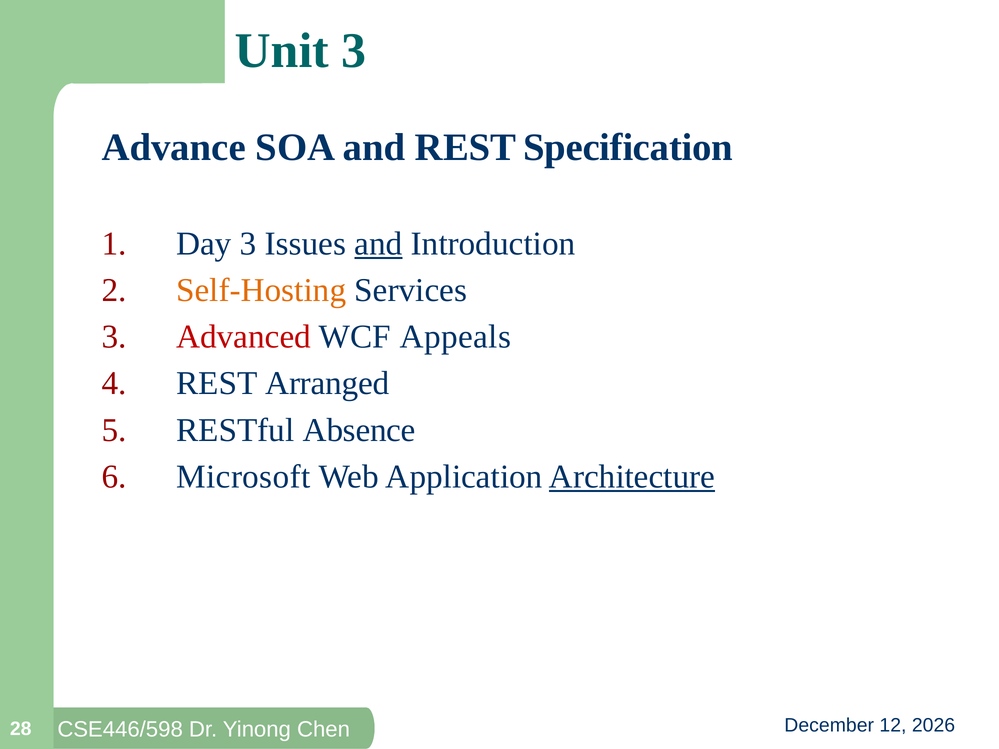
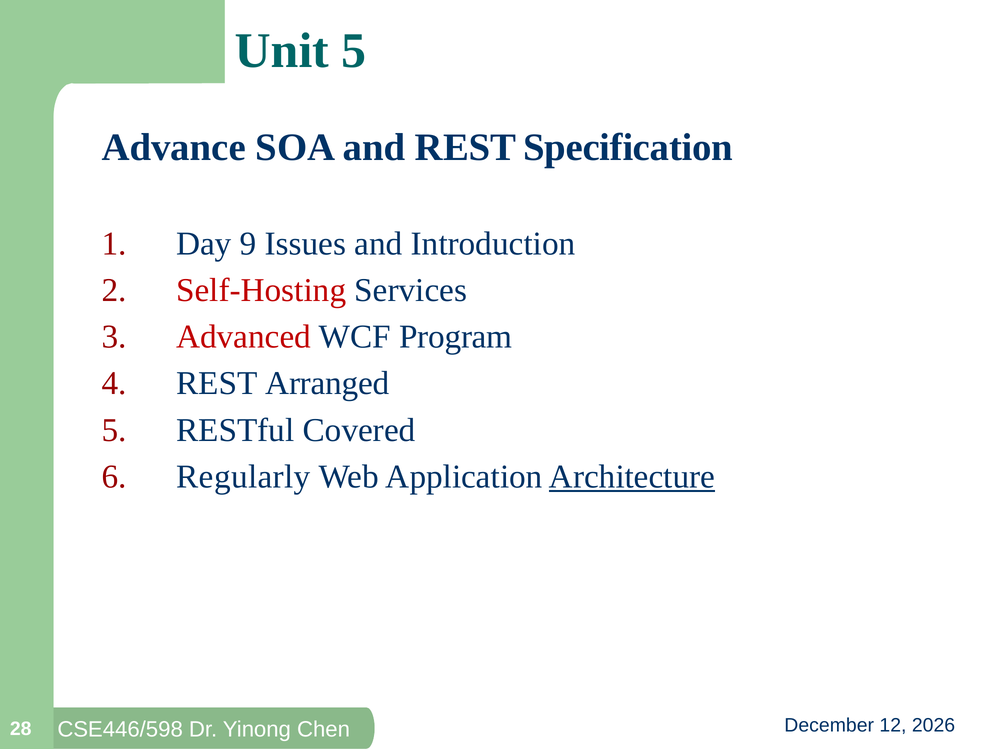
Unit 3: 3 -> 5
Day 3: 3 -> 9
and at (378, 244) underline: present -> none
Self-Hosting colour: orange -> red
Appeals: Appeals -> Program
Absence: Absence -> Covered
Microsoft: Microsoft -> Regularly
